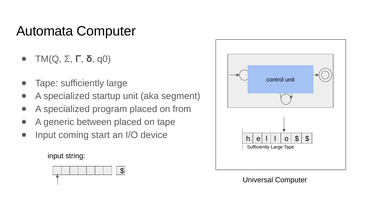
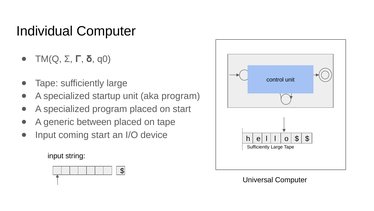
Automata: Automata -> Individual
aka segment: segment -> program
on from: from -> start
